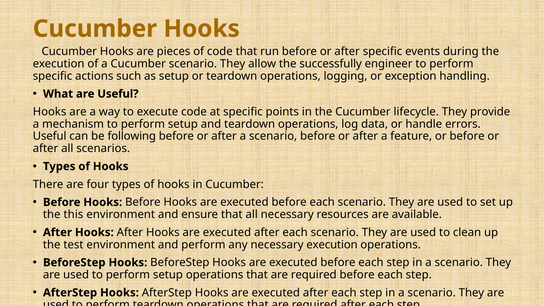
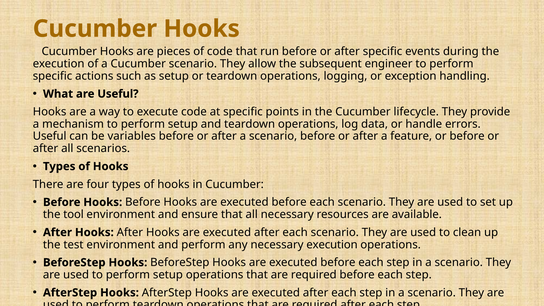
successfully: successfully -> subsequent
following: following -> variables
this: this -> tool
